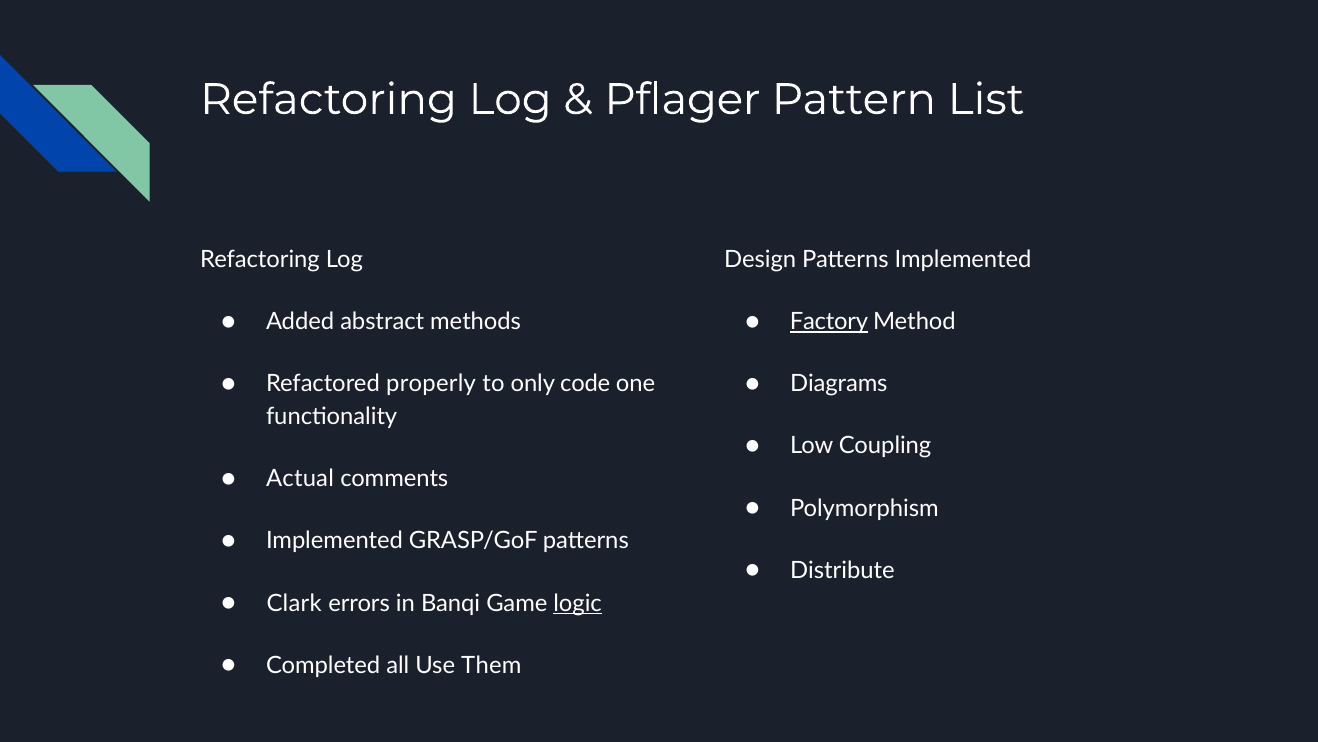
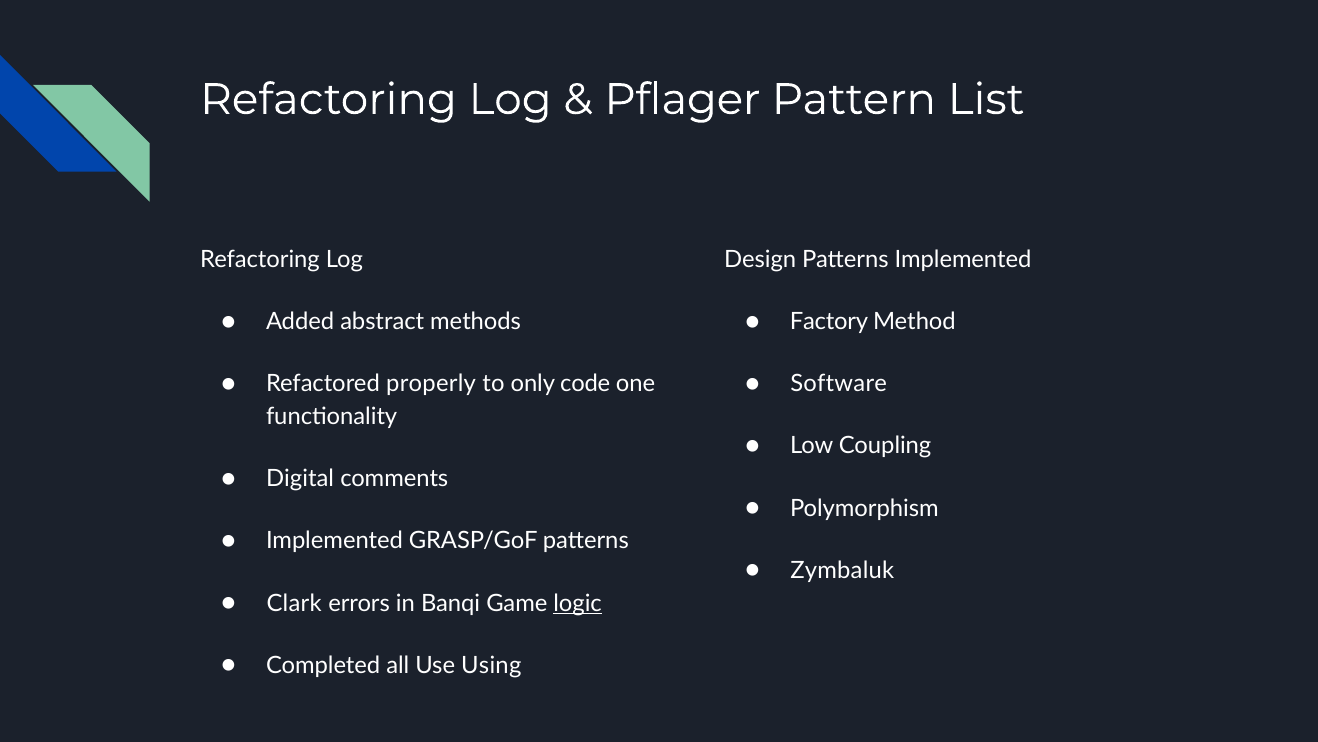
Factory underline: present -> none
Diagrams: Diagrams -> Software
Actual: Actual -> Digital
Distribute: Distribute -> Zymbaluk
Them: Them -> Using
